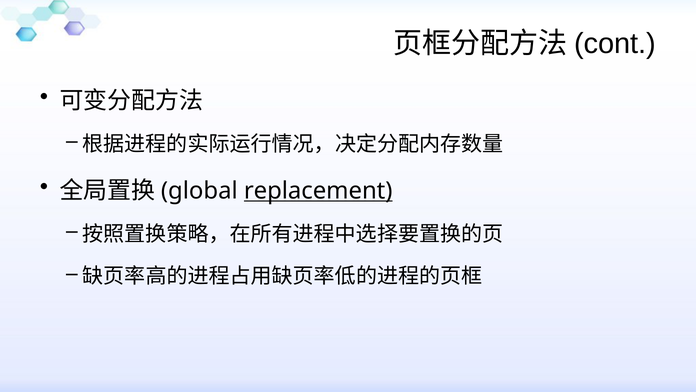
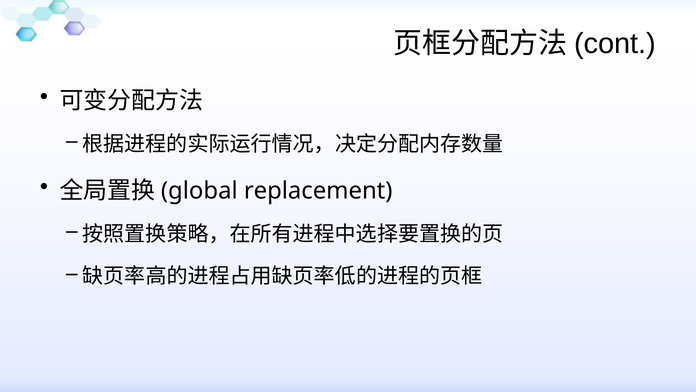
replacement underline: present -> none
